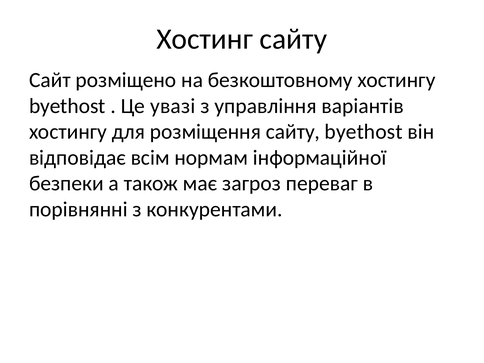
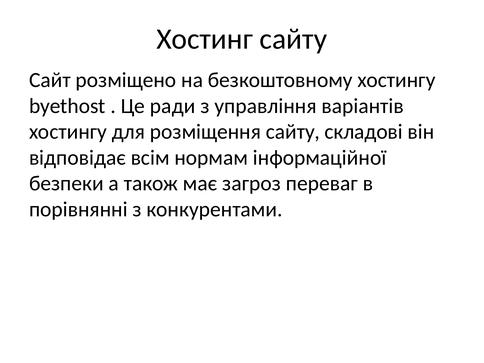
увазі: увазі -> ради
сайту byethost: byethost -> складові
